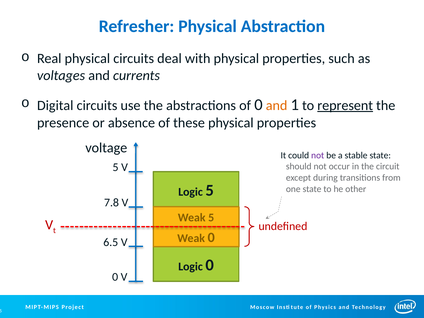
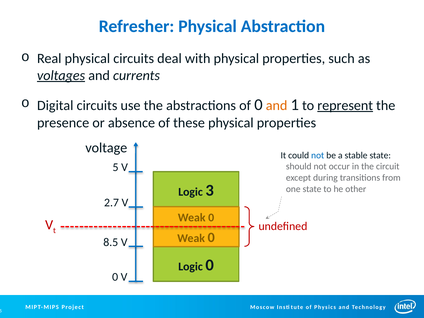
voltages underline: none -> present
not at (318, 155) colour: purple -> blue
Logic 5: 5 -> 3
7.8: 7.8 -> 2.7
5 at (211, 218): 5 -> 0
6.5: 6.5 -> 8.5
